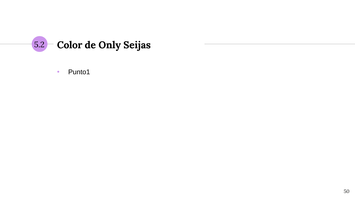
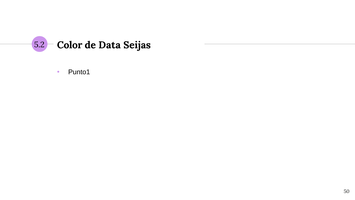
Only: Only -> Data
